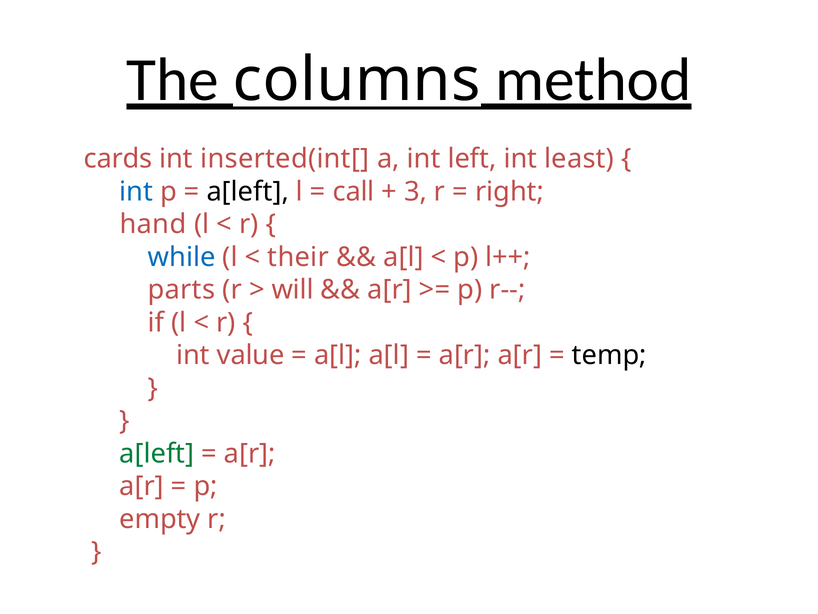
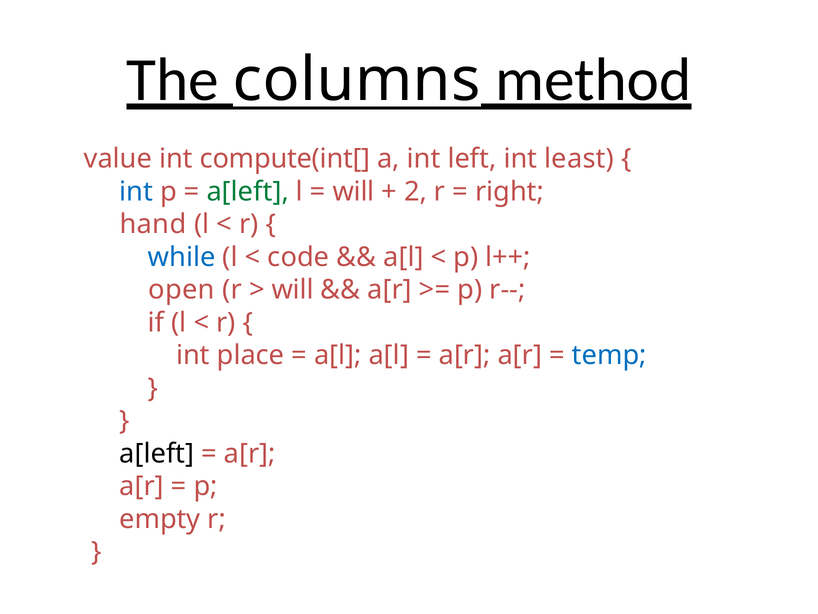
cards: cards -> value
inserted(int[: inserted(int[ -> compute(int[
a[left at (248, 191) colour: black -> green
call at (354, 191): call -> will
3: 3 -> 2
their: their -> code
parts: parts -> open
value: value -> place
temp colour: black -> blue
a[left at (157, 453) colour: green -> black
